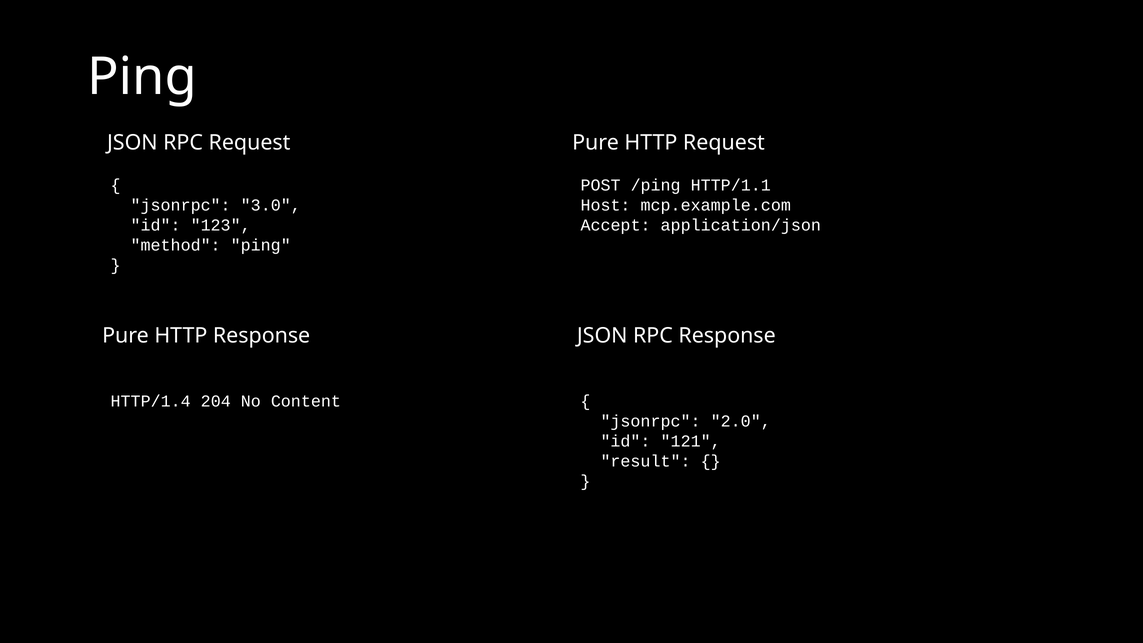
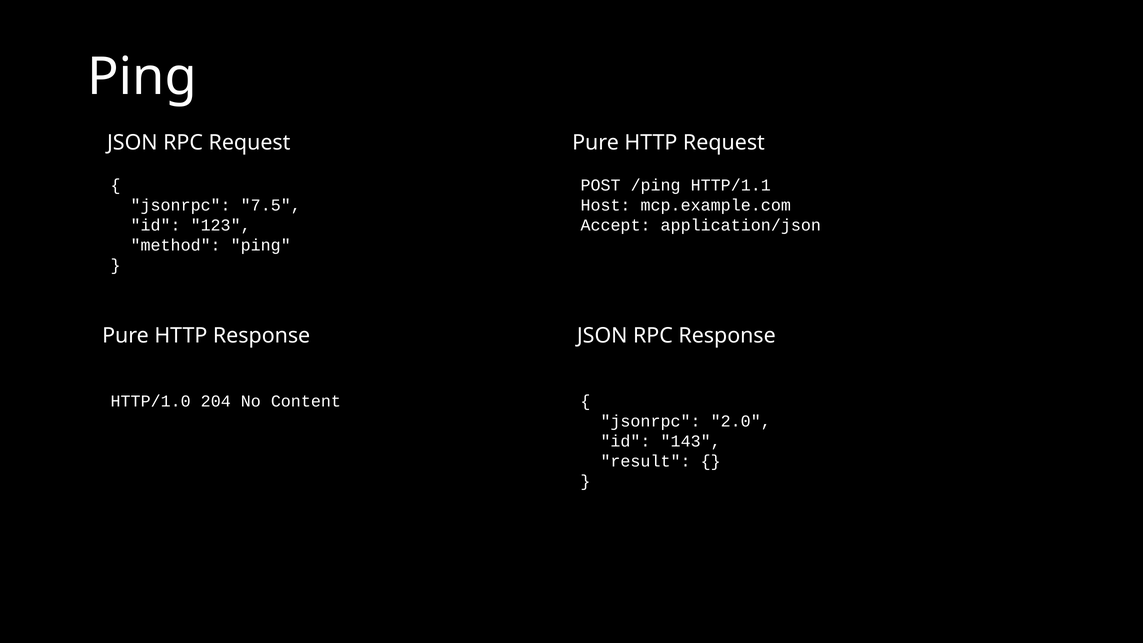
3.0: 3.0 -> 7.5
HTTP/1.4: HTTP/1.4 -> HTTP/1.0
121: 121 -> 143
